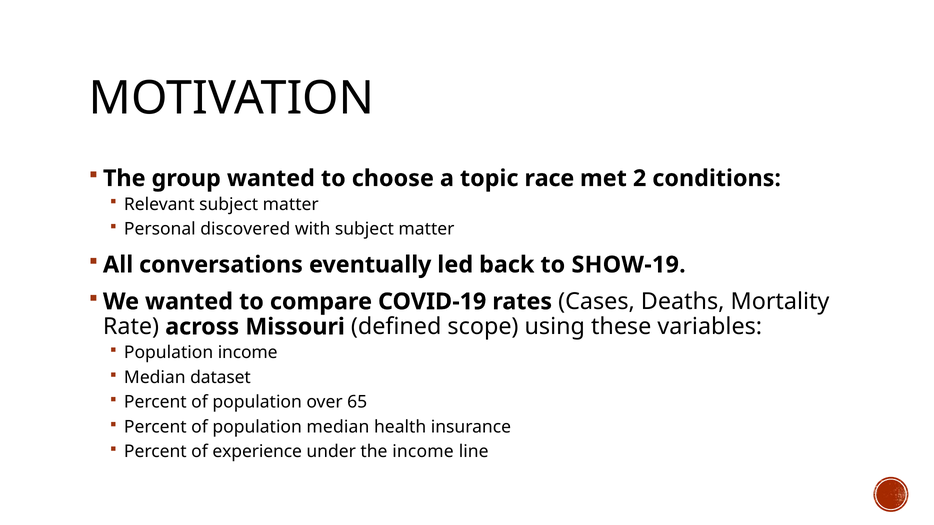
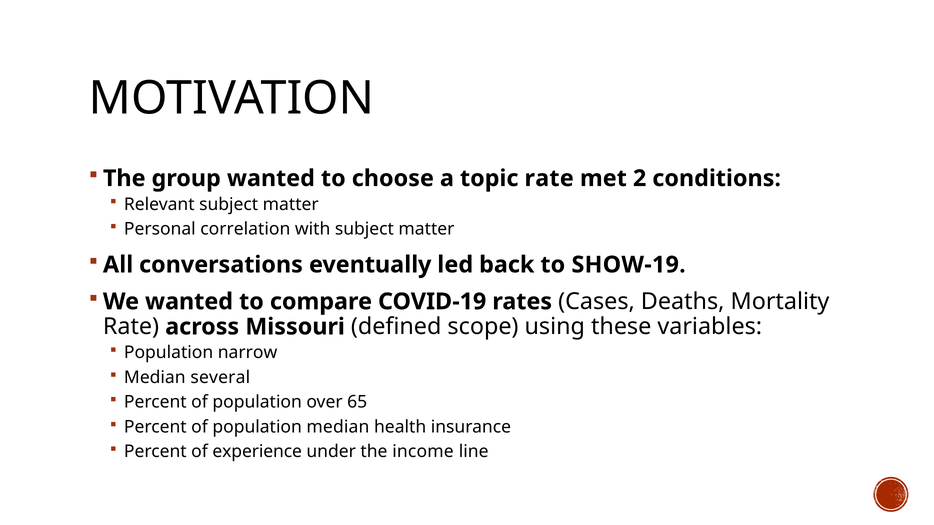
topic race: race -> rate
discovered: discovered -> correlation
Population income: income -> narrow
dataset: dataset -> several
